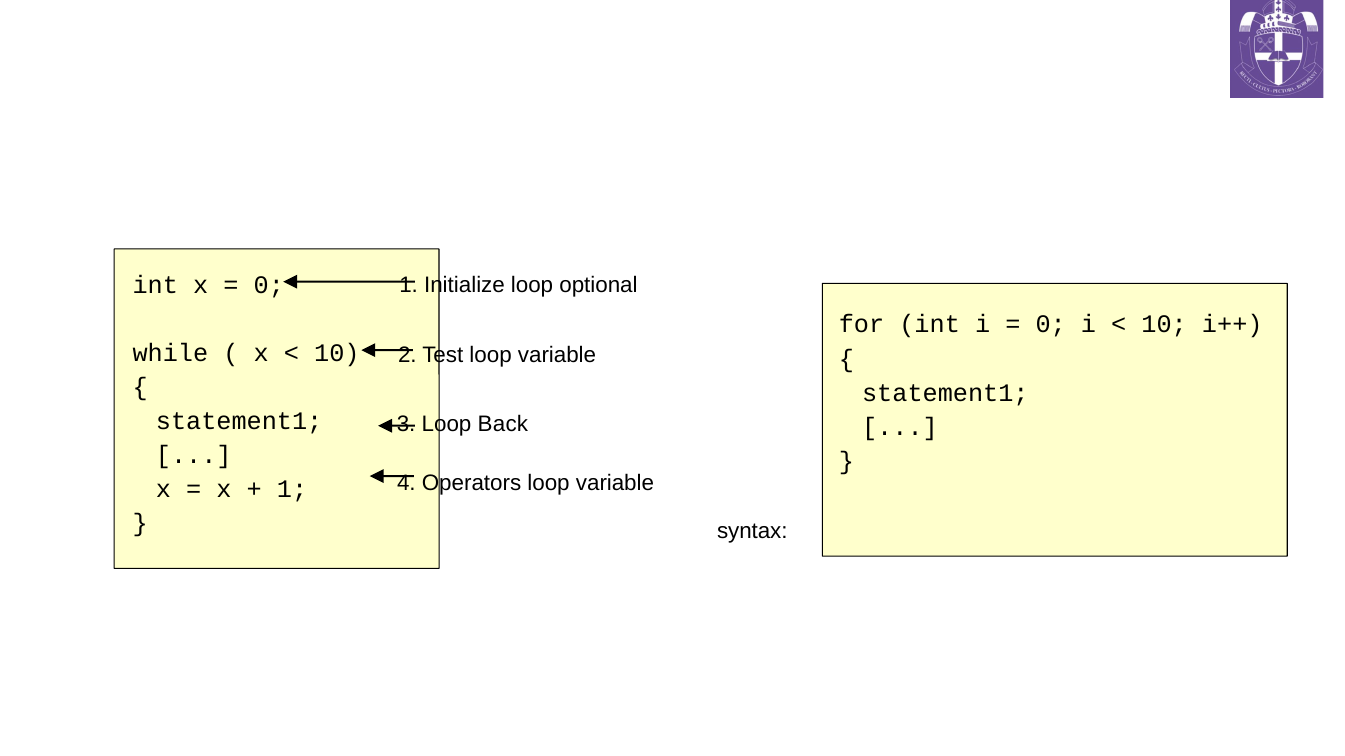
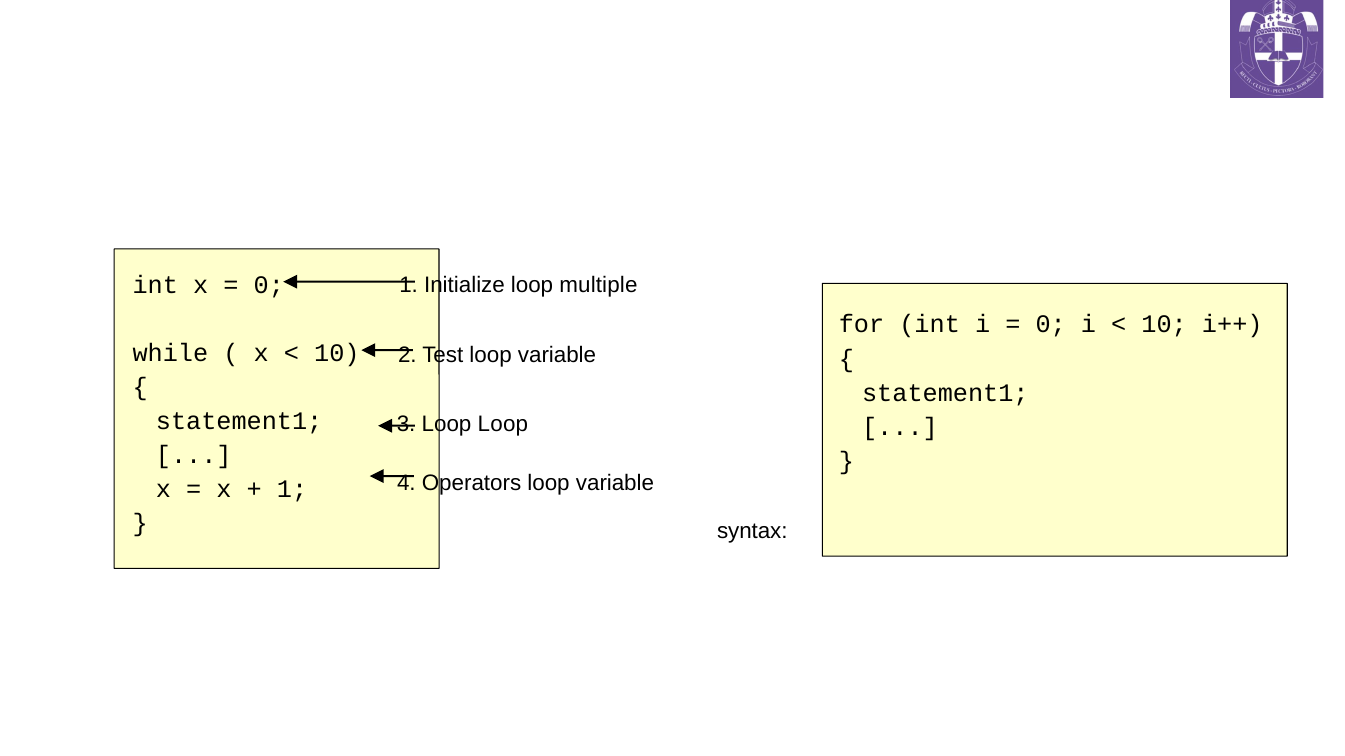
optional: optional -> multiple
Loop Back: Back -> Loop
